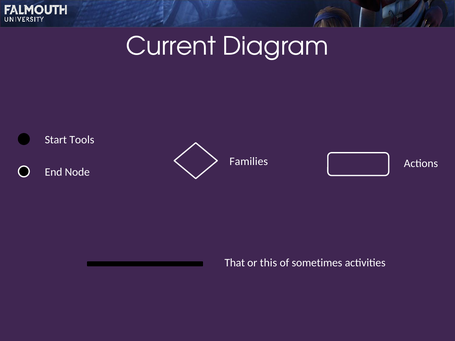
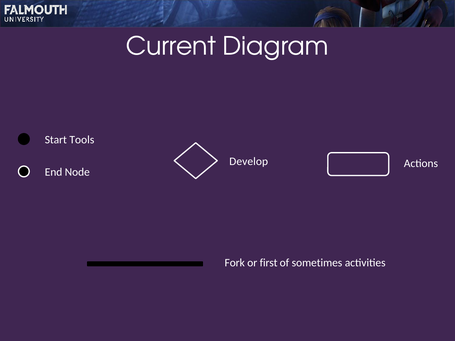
Families: Families -> Develop
That: That -> Fork
this: this -> first
